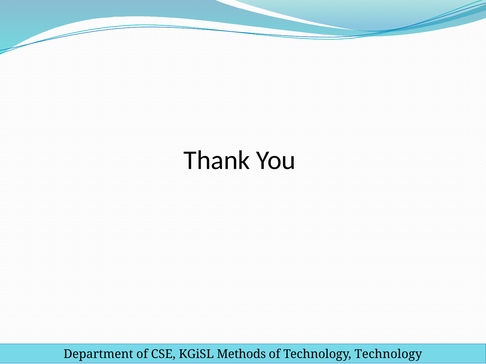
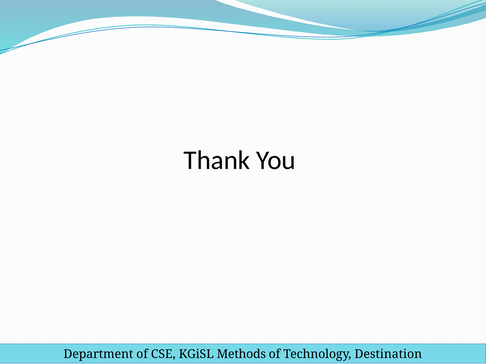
Technology Technology: Technology -> Destination
